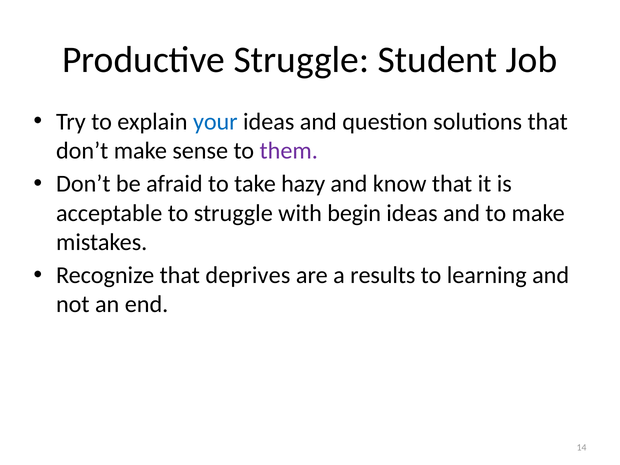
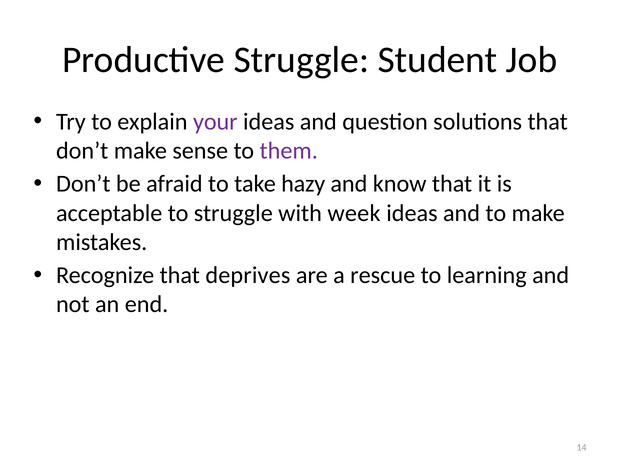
your colour: blue -> purple
begin: begin -> week
results: results -> rescue
